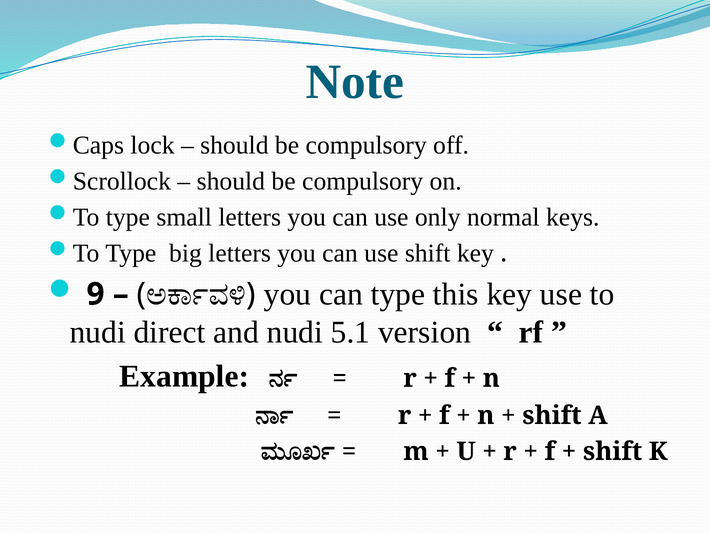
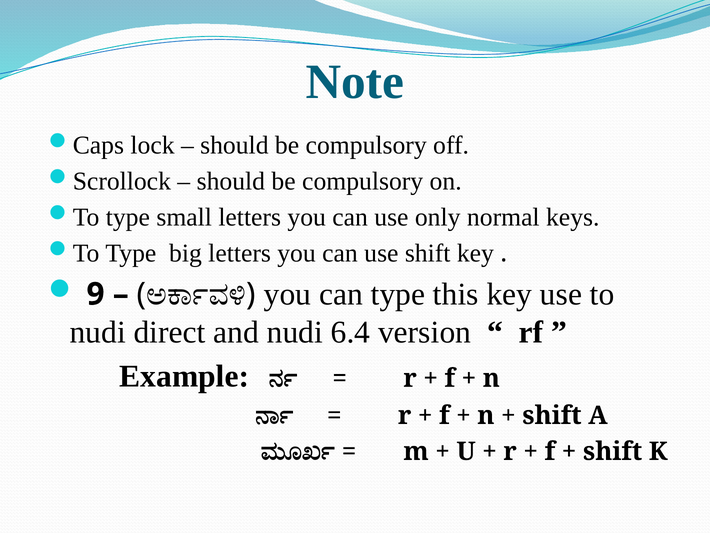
5.1: 5.1 -> 6.4
